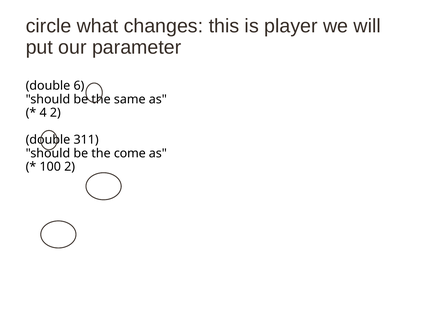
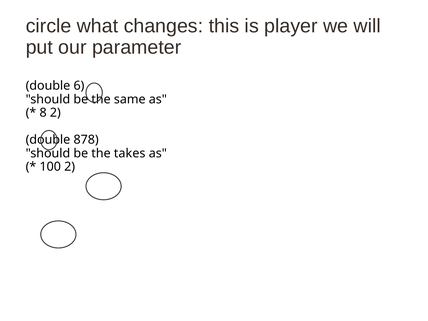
4: 4 -> 8
311: 311 -> 878
come: come -> takes
